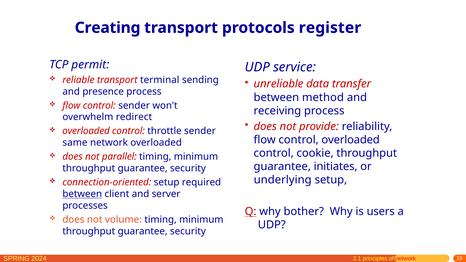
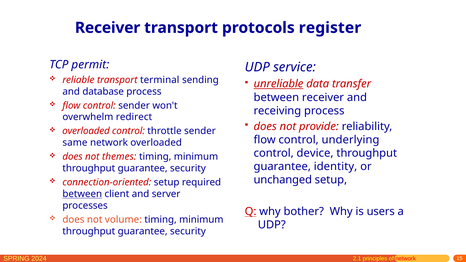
Creating at (108, 28): Creating -> Receiver
unreliable underline: none -> present
presence: presence -> database
between method: method -> receiver
control overloaded: overloaded -> underlying
cookie: cookie -> device
parallel: parallel -> themes
initiates: initiates -> identity
underlying: underlying -> unchanged
